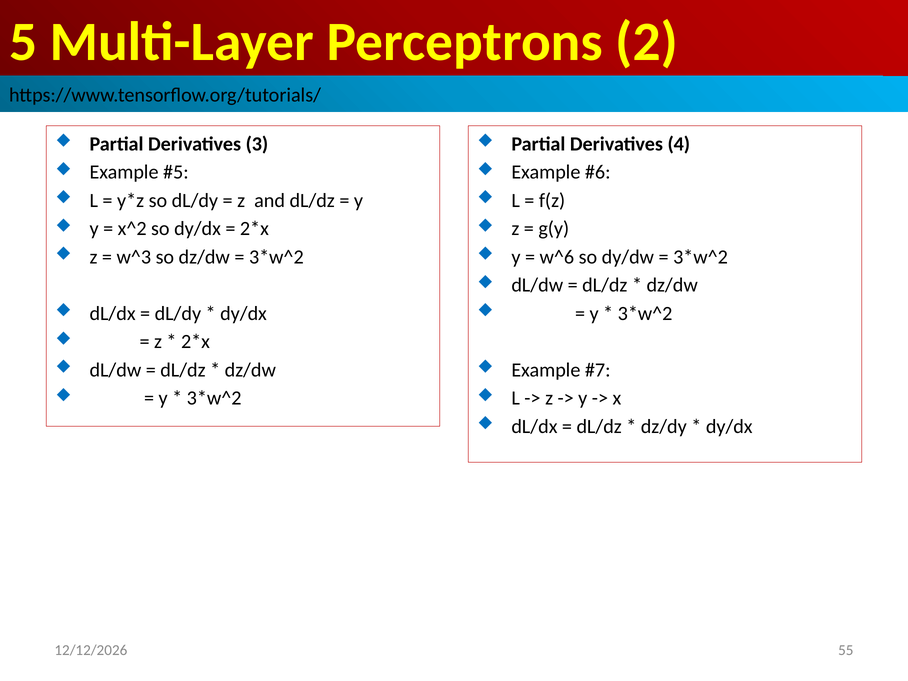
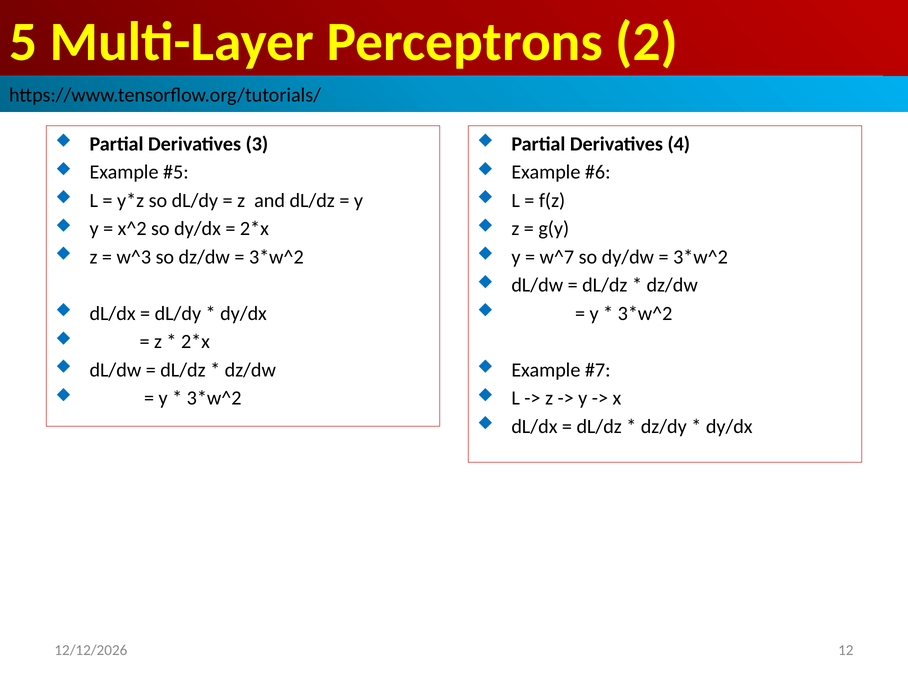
w^6: w^6 -> w^7
55: 55 -> 12
